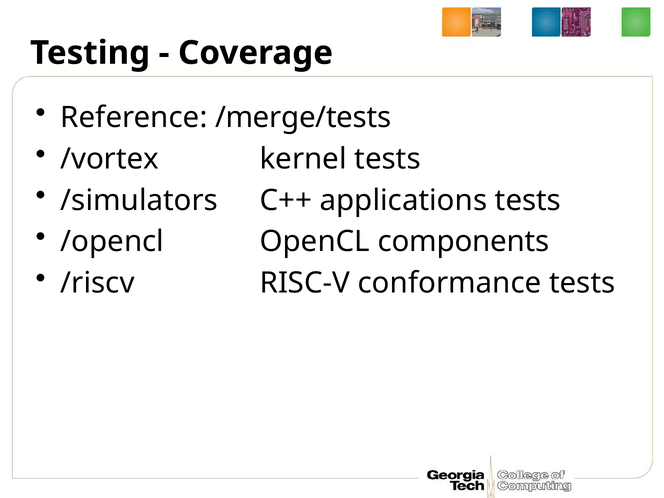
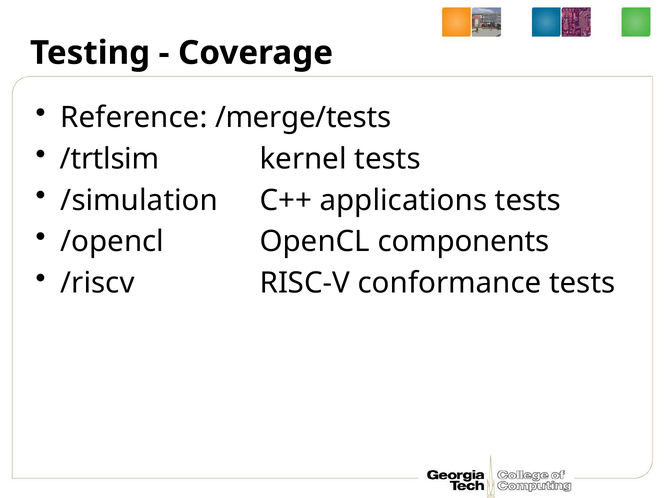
/vortex: /vortex -> /trtlsim
/simulators: /simulators -> /simulation
